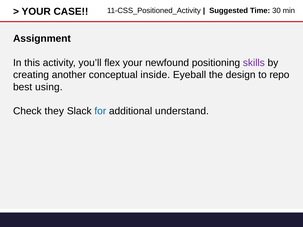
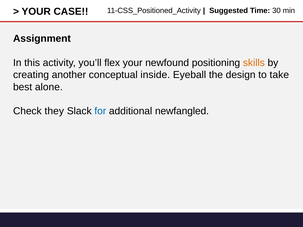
skills colour: purple -> orange
repo: repo -> take
using: using -> alone
understand: understand -> newfangled
